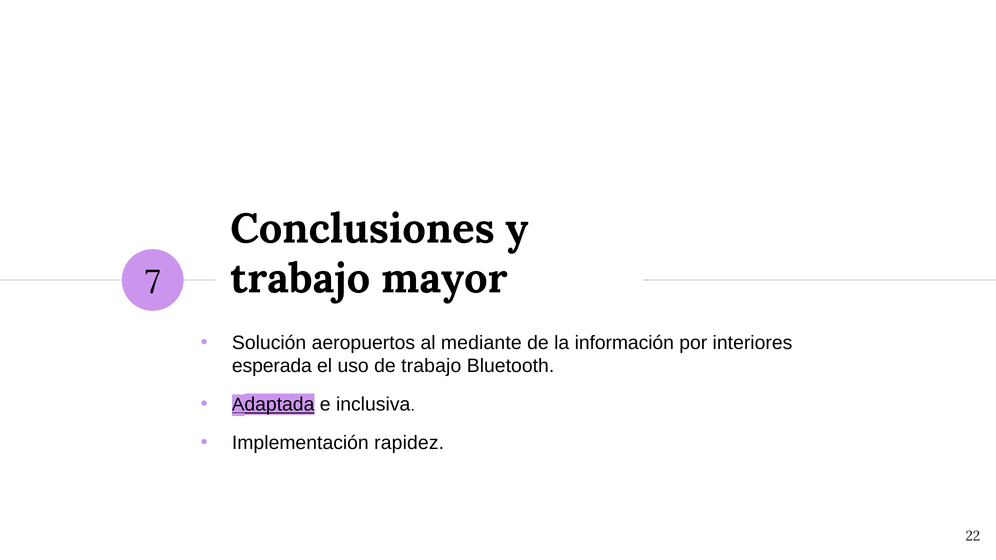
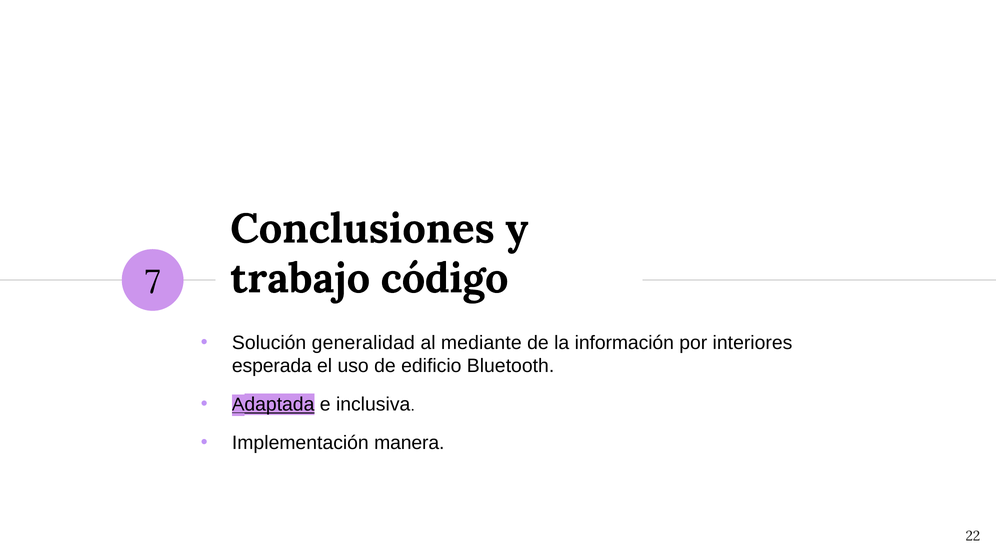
mayor: mayor -> código
aeropuertos: aeropuertos -> generalidad
de trabajo: trabajo -> edificio
rapidez: rapidez -> manera
